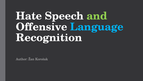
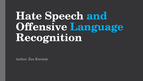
and colour: light green -> light blue
